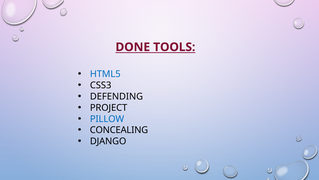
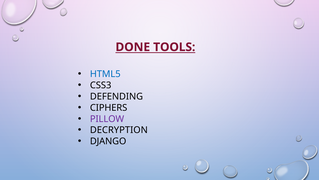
PROJECT: PROJECT -> CIPHERS
PILLOW colour: blue -> purple
CONCEALING: CONCEALING -> DECRYPTION
